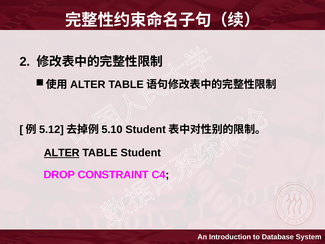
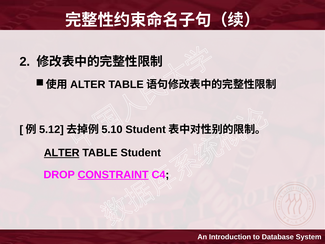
CONSTRAINT underline: none -> present
